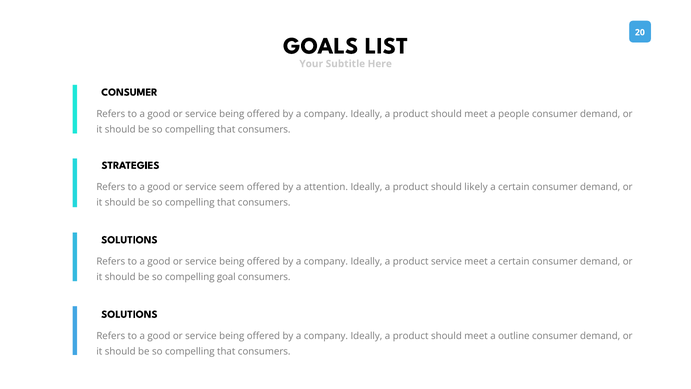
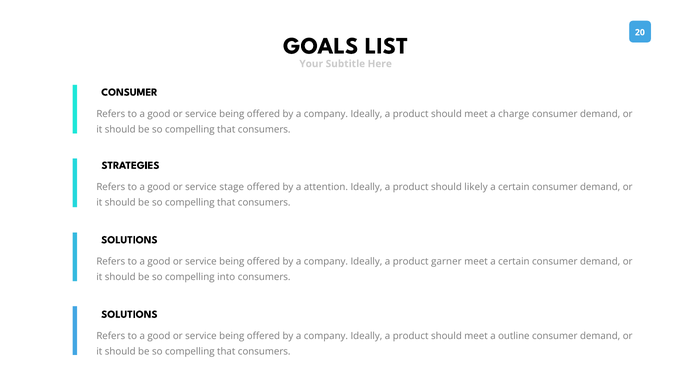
people: people -> charge
seem: seem -> stage
product service: service -> garner
goal: goal -> into
